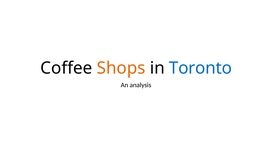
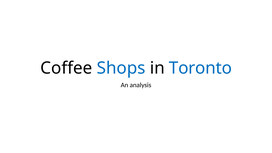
Shops colour: orange -> blue
